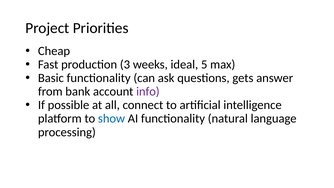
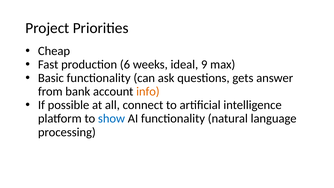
3: 3 -> 6
5: 5 -> 9
info colour: purple -> orange
